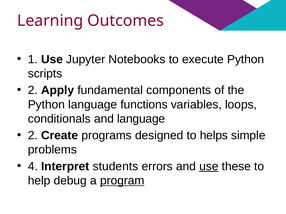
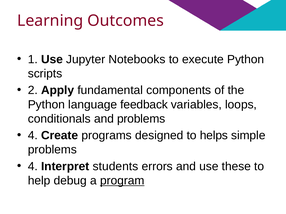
functions: functions -> feedback
and language: language -> problems
2 at (33, 136): 2 -> 4
use at (209, 167) underline: present -> none
